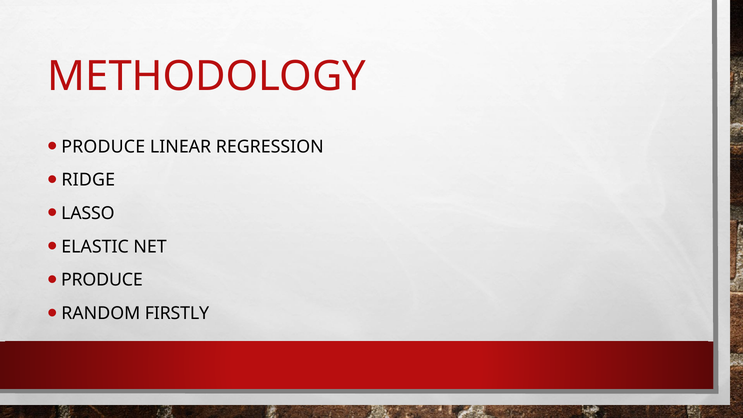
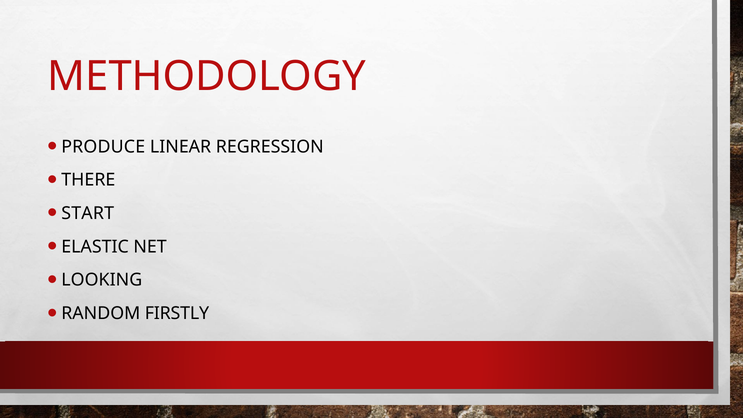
RIDGE: RIDGE -> THERE
LASSO: LASSO -> START
PRODUCE at (102, 280): PRODUCE -> LOOKING
